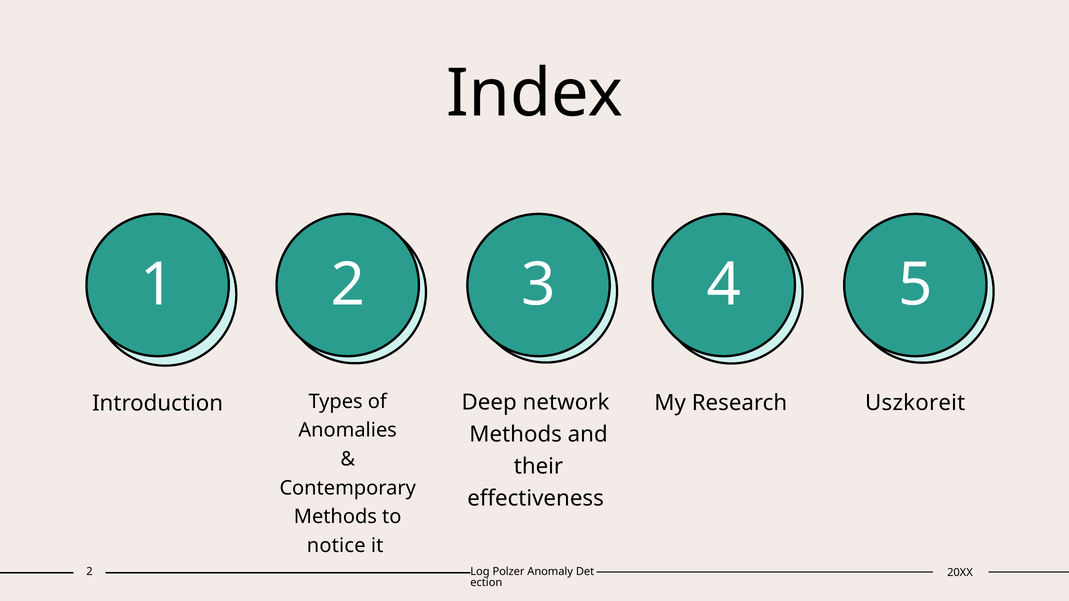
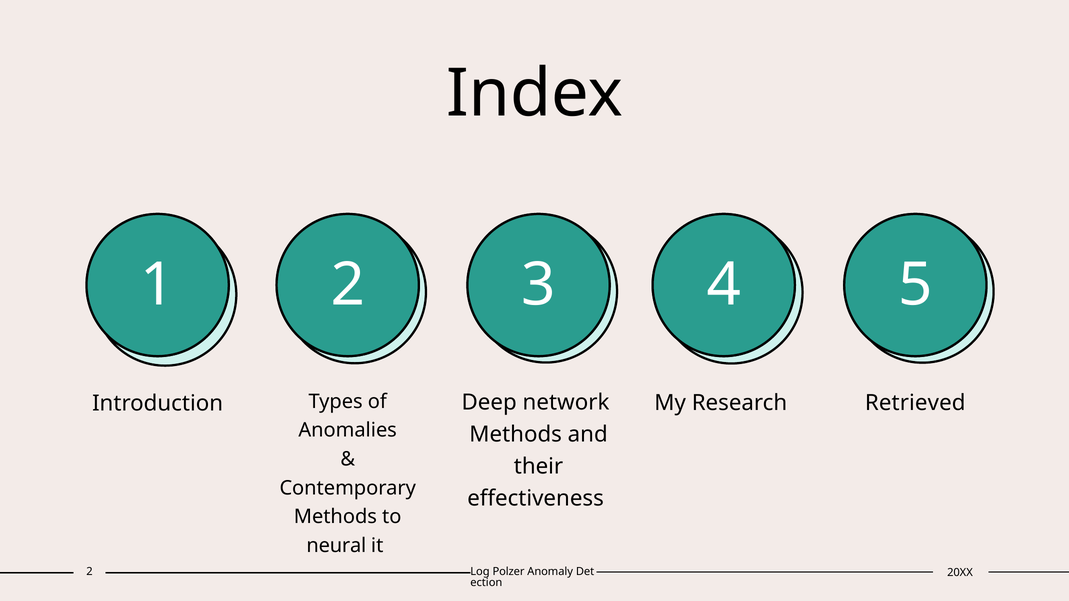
Uszkoreit: Uszkoreit -> Retrieved
notice: notice -> neural
